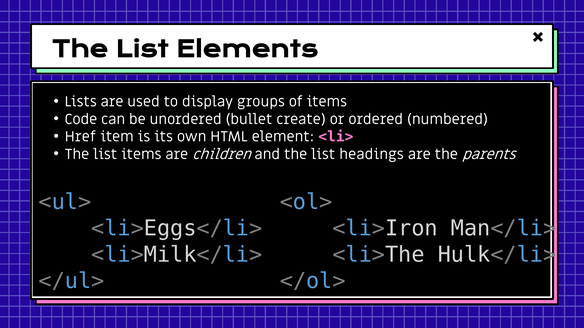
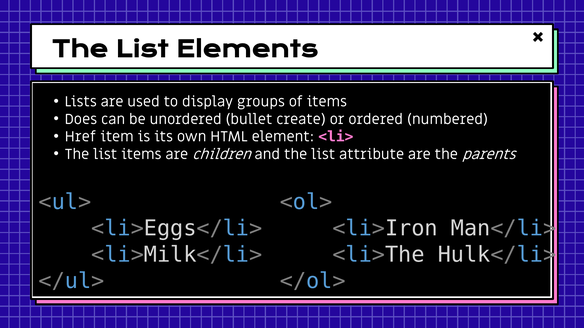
Code: Code -> Does
headings: headings -> attribute
